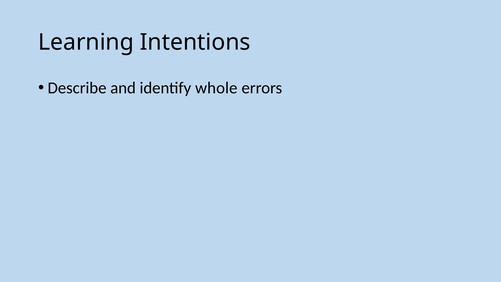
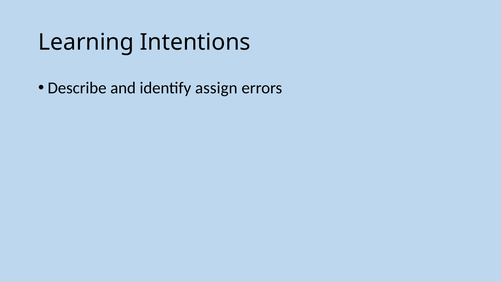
whole: whole -> assign
